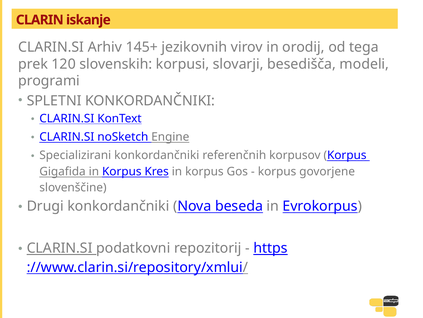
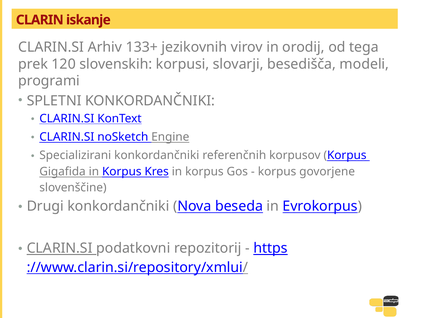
145+: 145+ -> 133+
